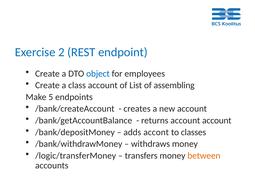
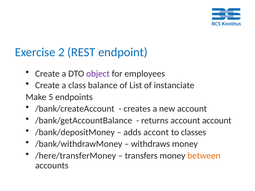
object colour: blue -> purple
class account: account -> balance
assembling: assembling -> instanciate
/logic/transferMoney: /logic/transferMoney -> /here/transferMoney
